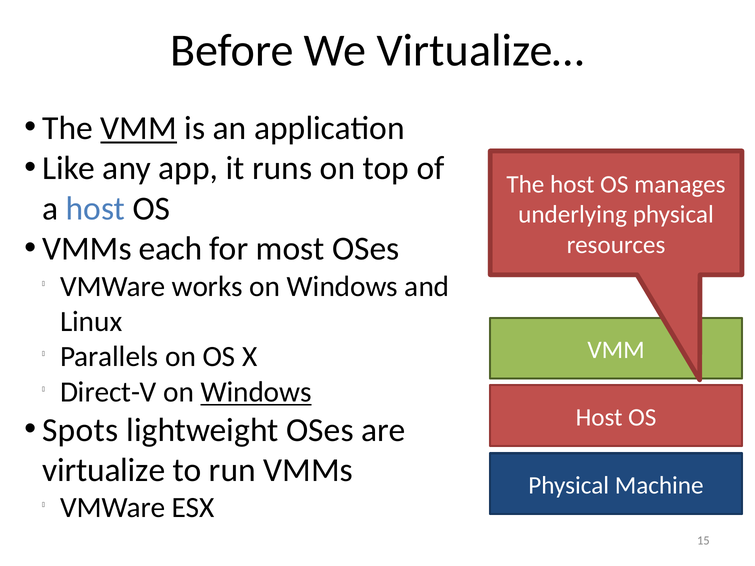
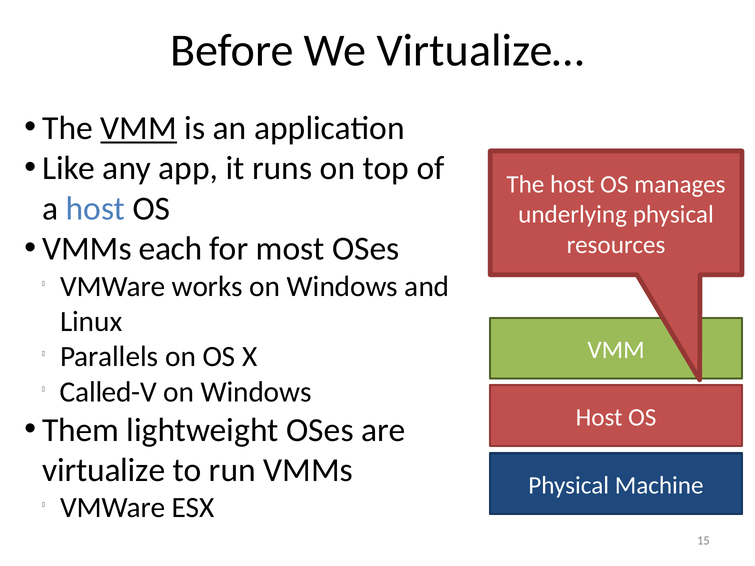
Direct-V: Direct-V -> Called-V
Windows at (256, 392) underline: present -> none
Spots: Spots -> Them
